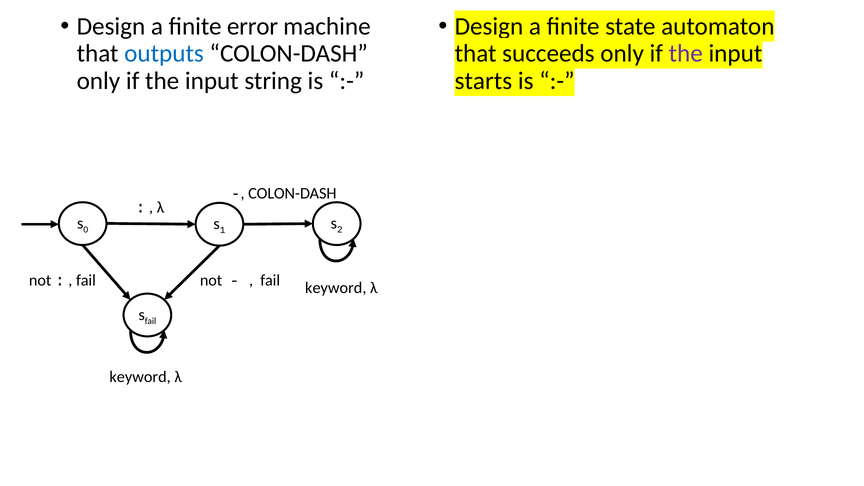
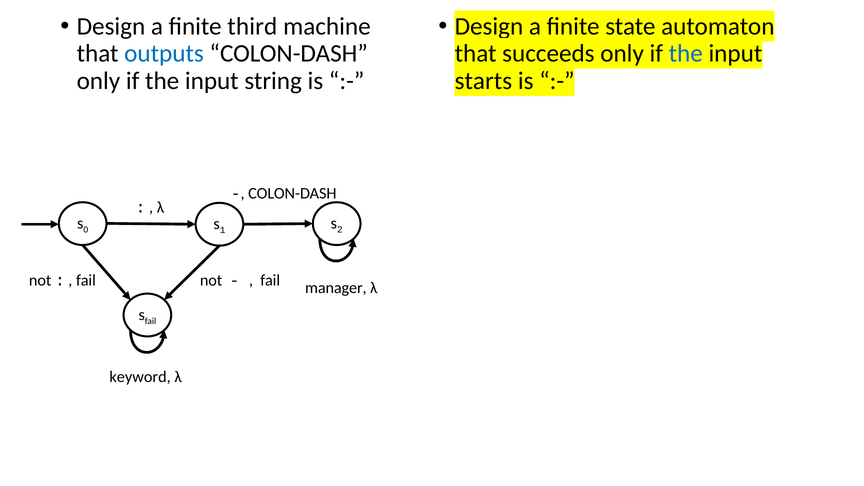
error: error -> third
the at (686, 53) colour: purple -> blue
keyword at (336, 288): keyword -> manager
